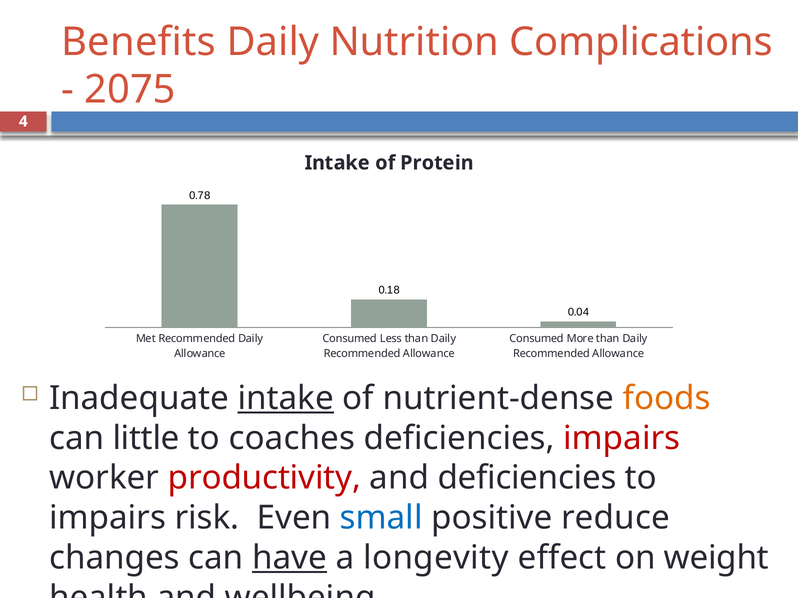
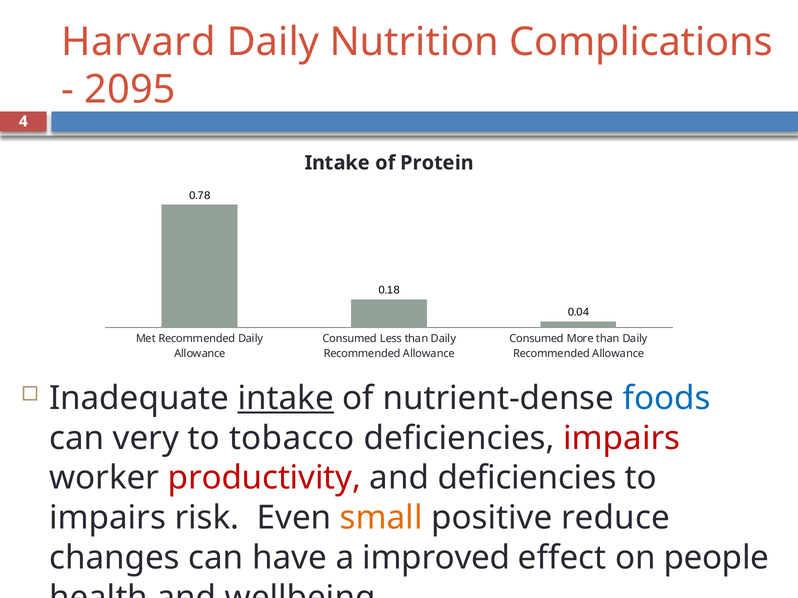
Benefits: Benefits -> Harvard
2075: 2075 -> 2095
foods colour: orange -> blue
little: little -> very
coaches: coaches -> tobacco
small colour: blue -> orange
have underline: present -> none
longevity: longevity -> improved
weight: weight -> people
